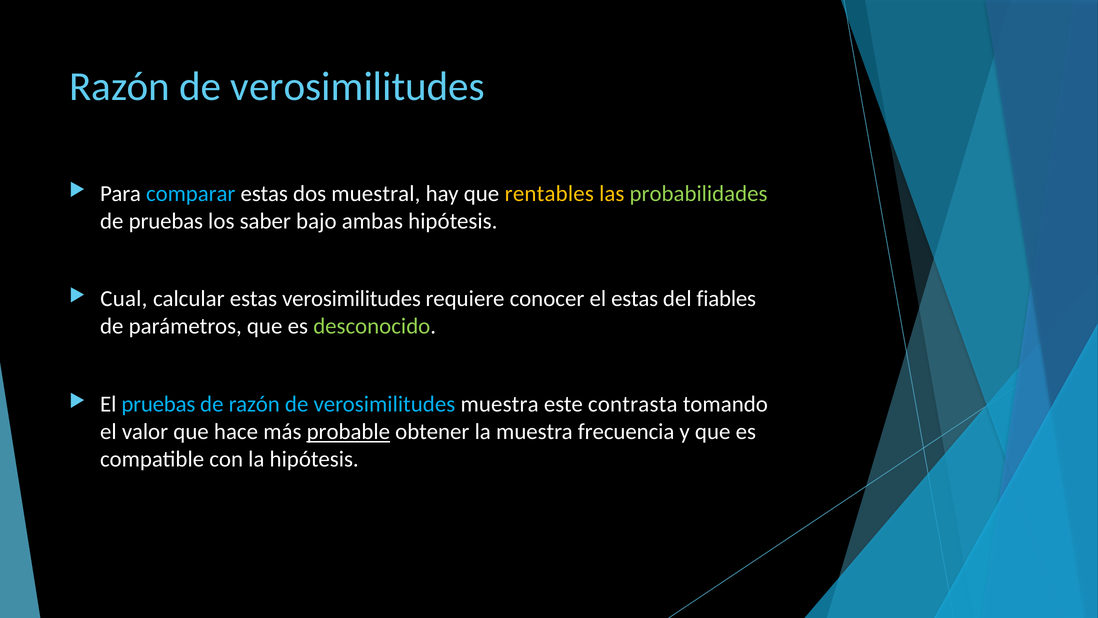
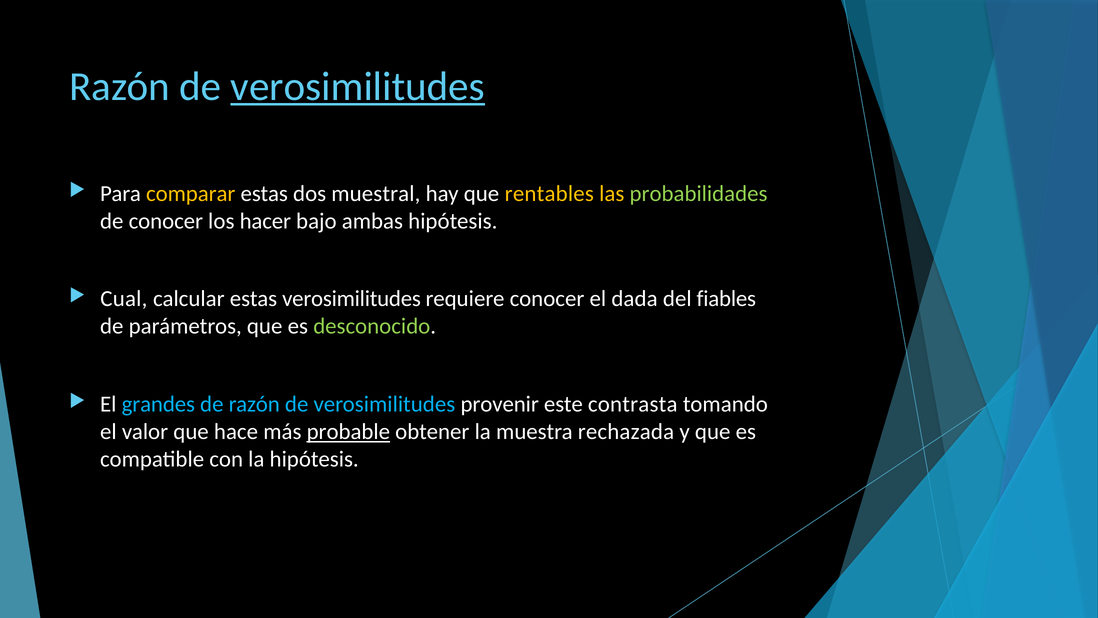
verosimilitudes at (358, 87) underline: none -> present
comparar colour: light blue -> yellow
de pruebas: pruebas -> conocer
saber: saber -> hacer
el estas: estas -> dada
El pruebas: pruebas -> grandes
verosimilitudes muestra: muestra -> provenir
frecuencia: frecuencia -> rechazada
